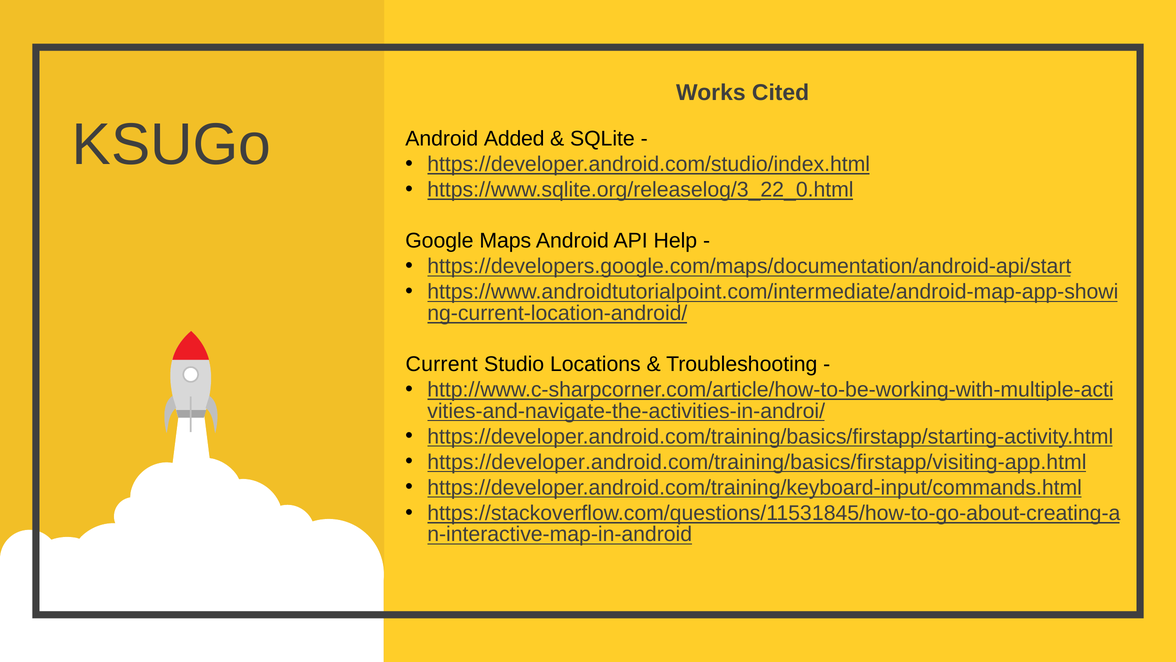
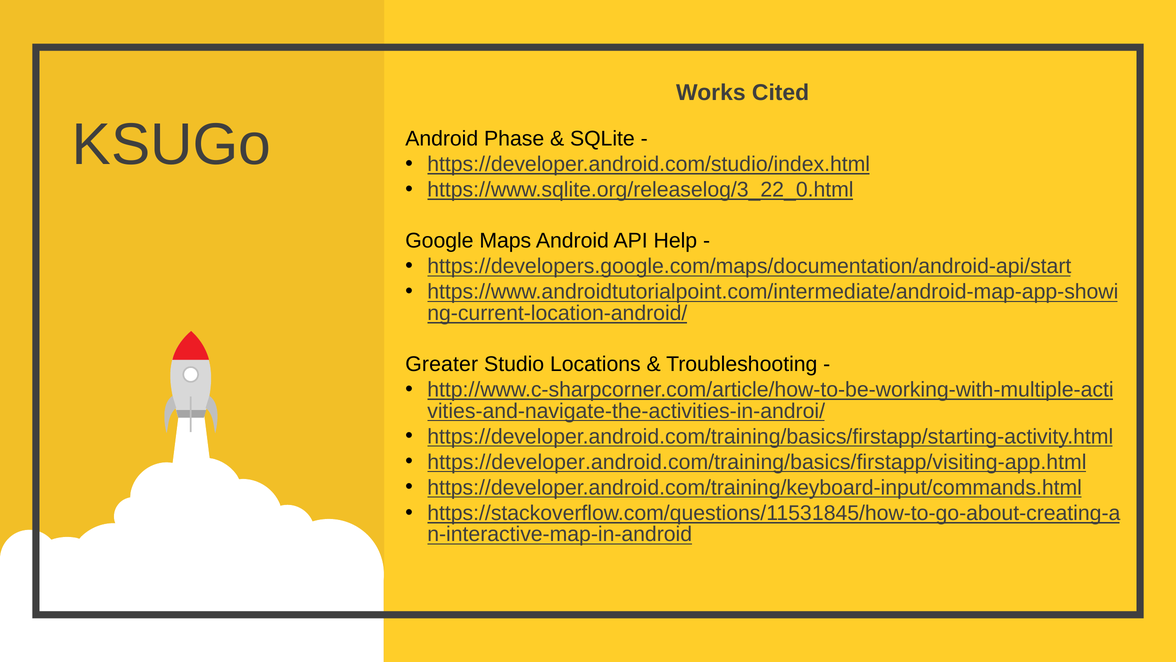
Added: Added -> Phase
Current: Current -> Greater
